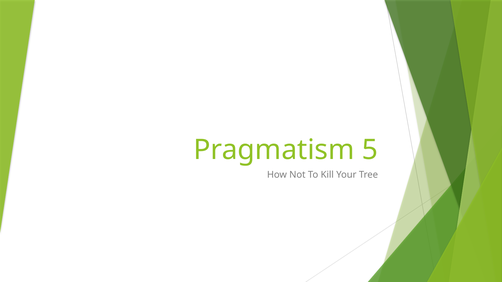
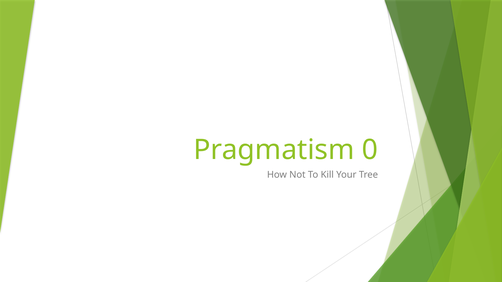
5: 5 -> 0
